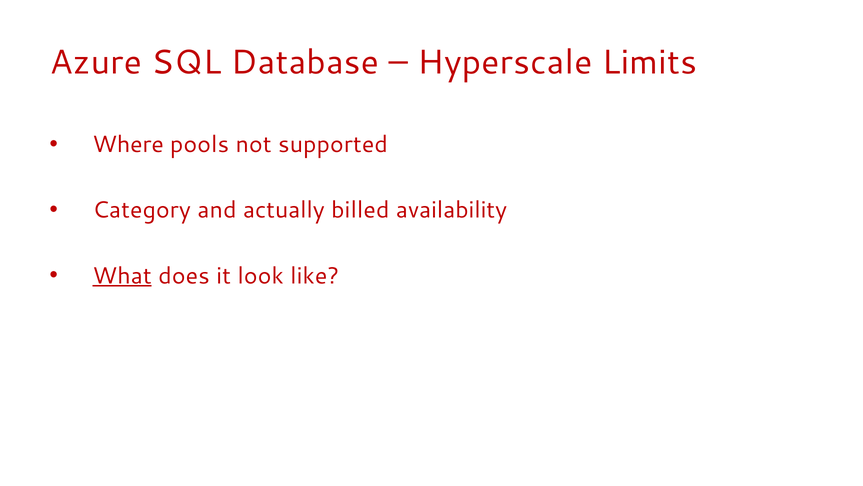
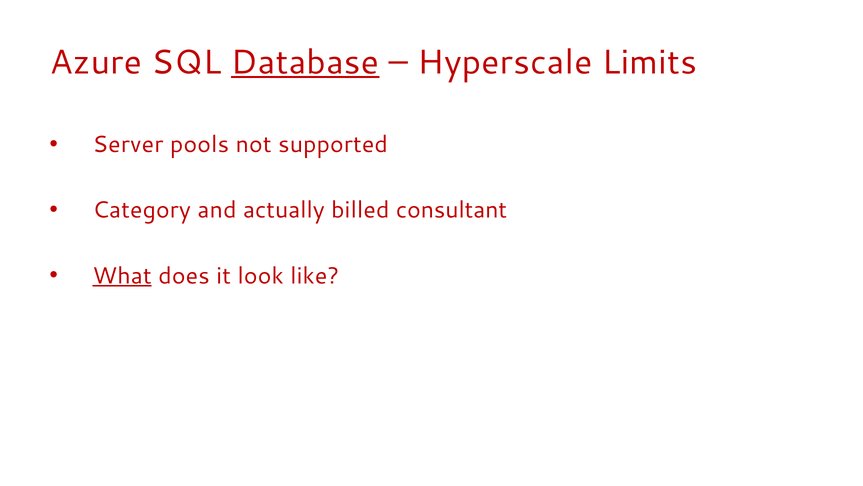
Database underline: none -> present
Where: Where -> Server
availability: availability -> consultant
